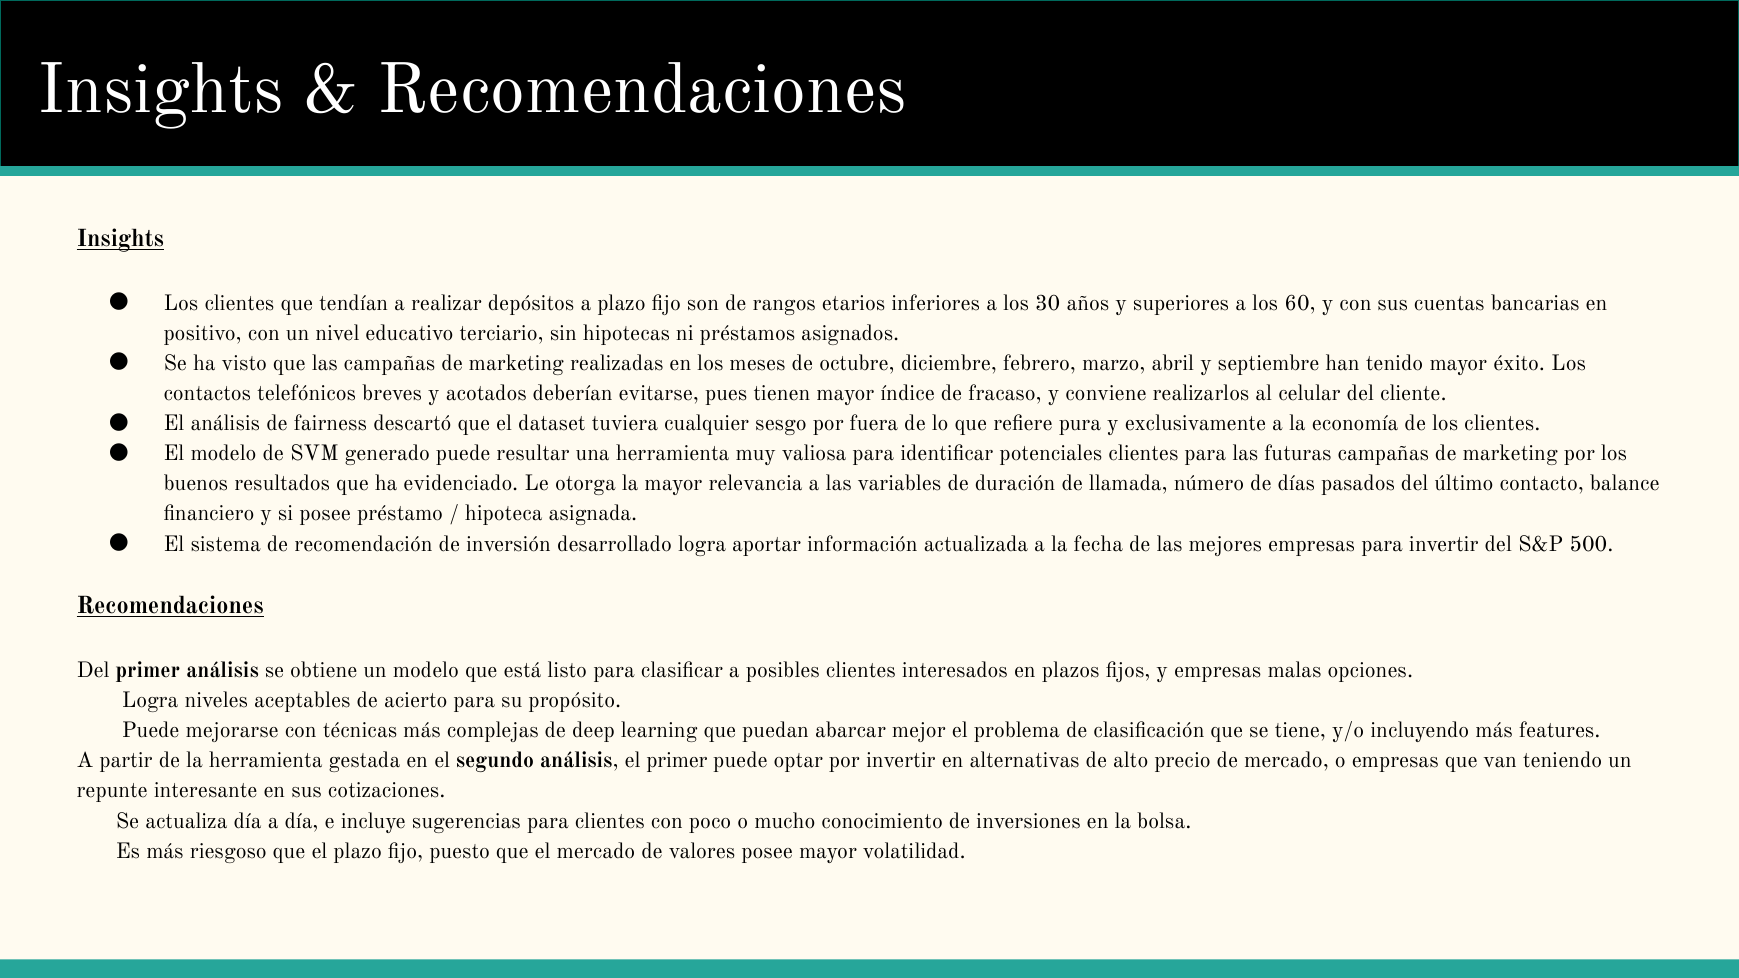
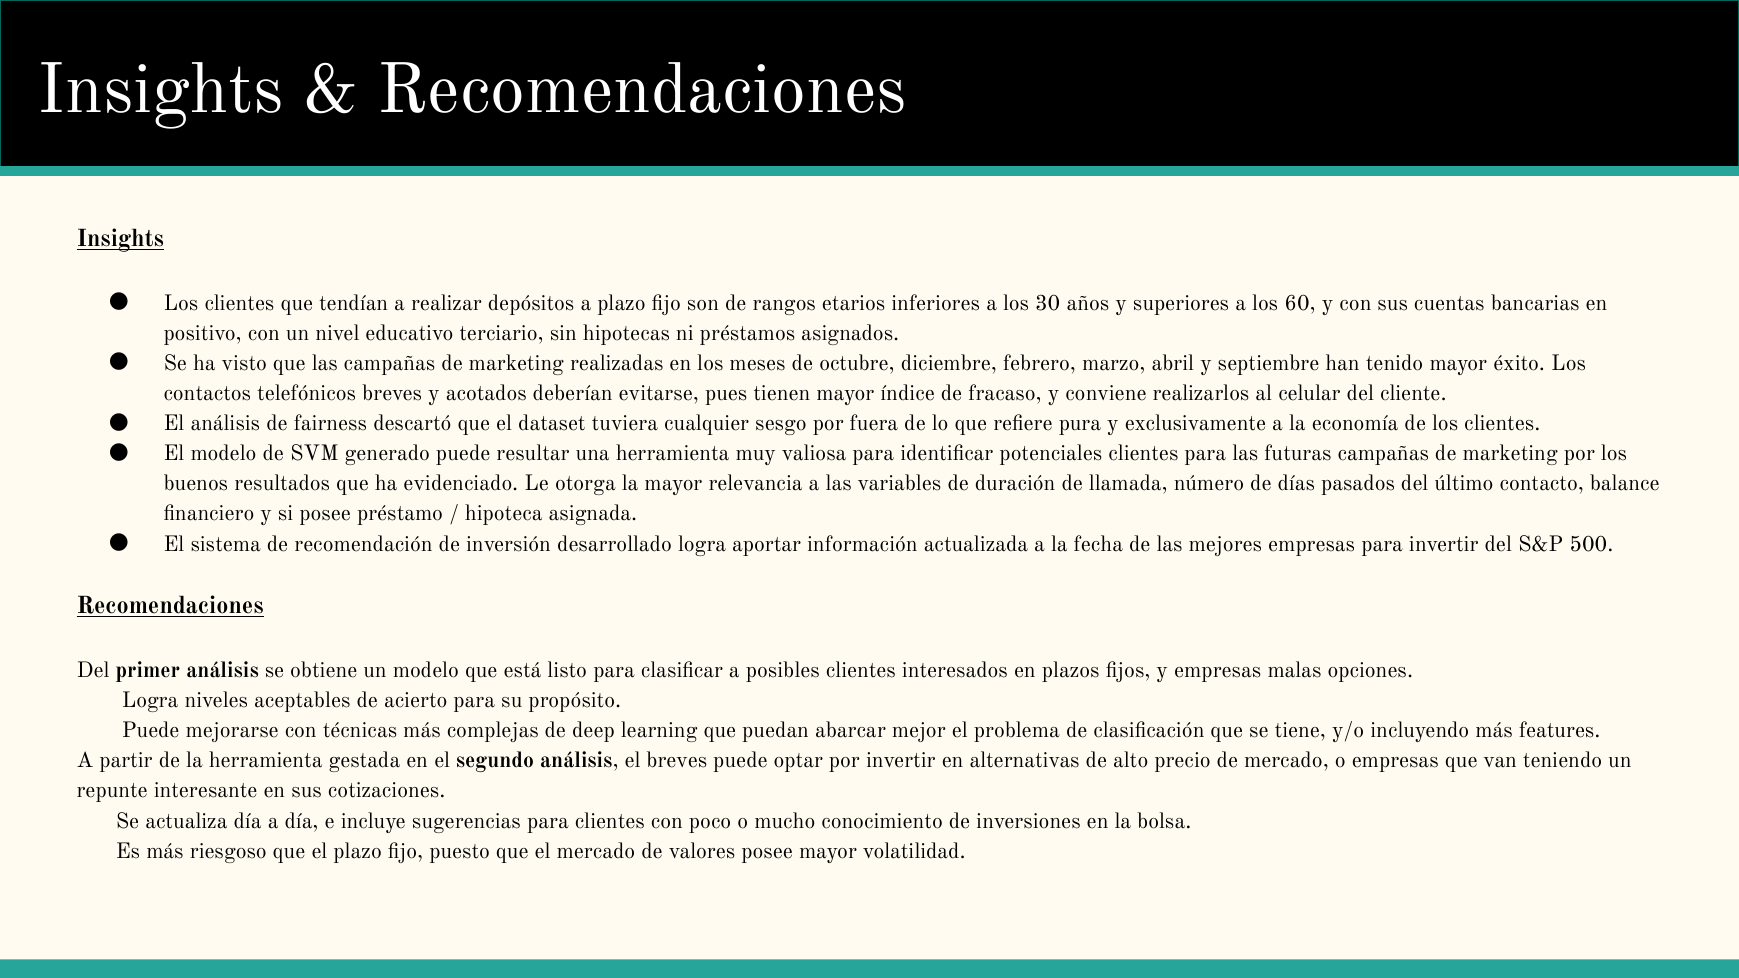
el primer: primer -> breves
